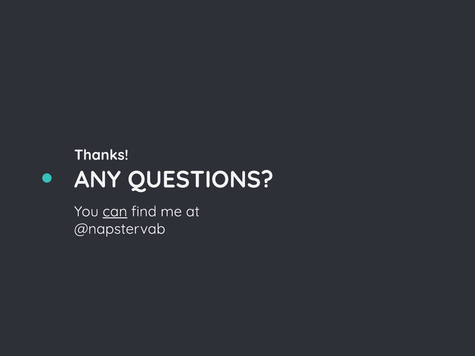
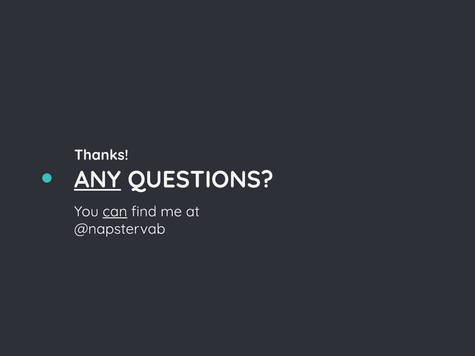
ANY underline: none -> present
